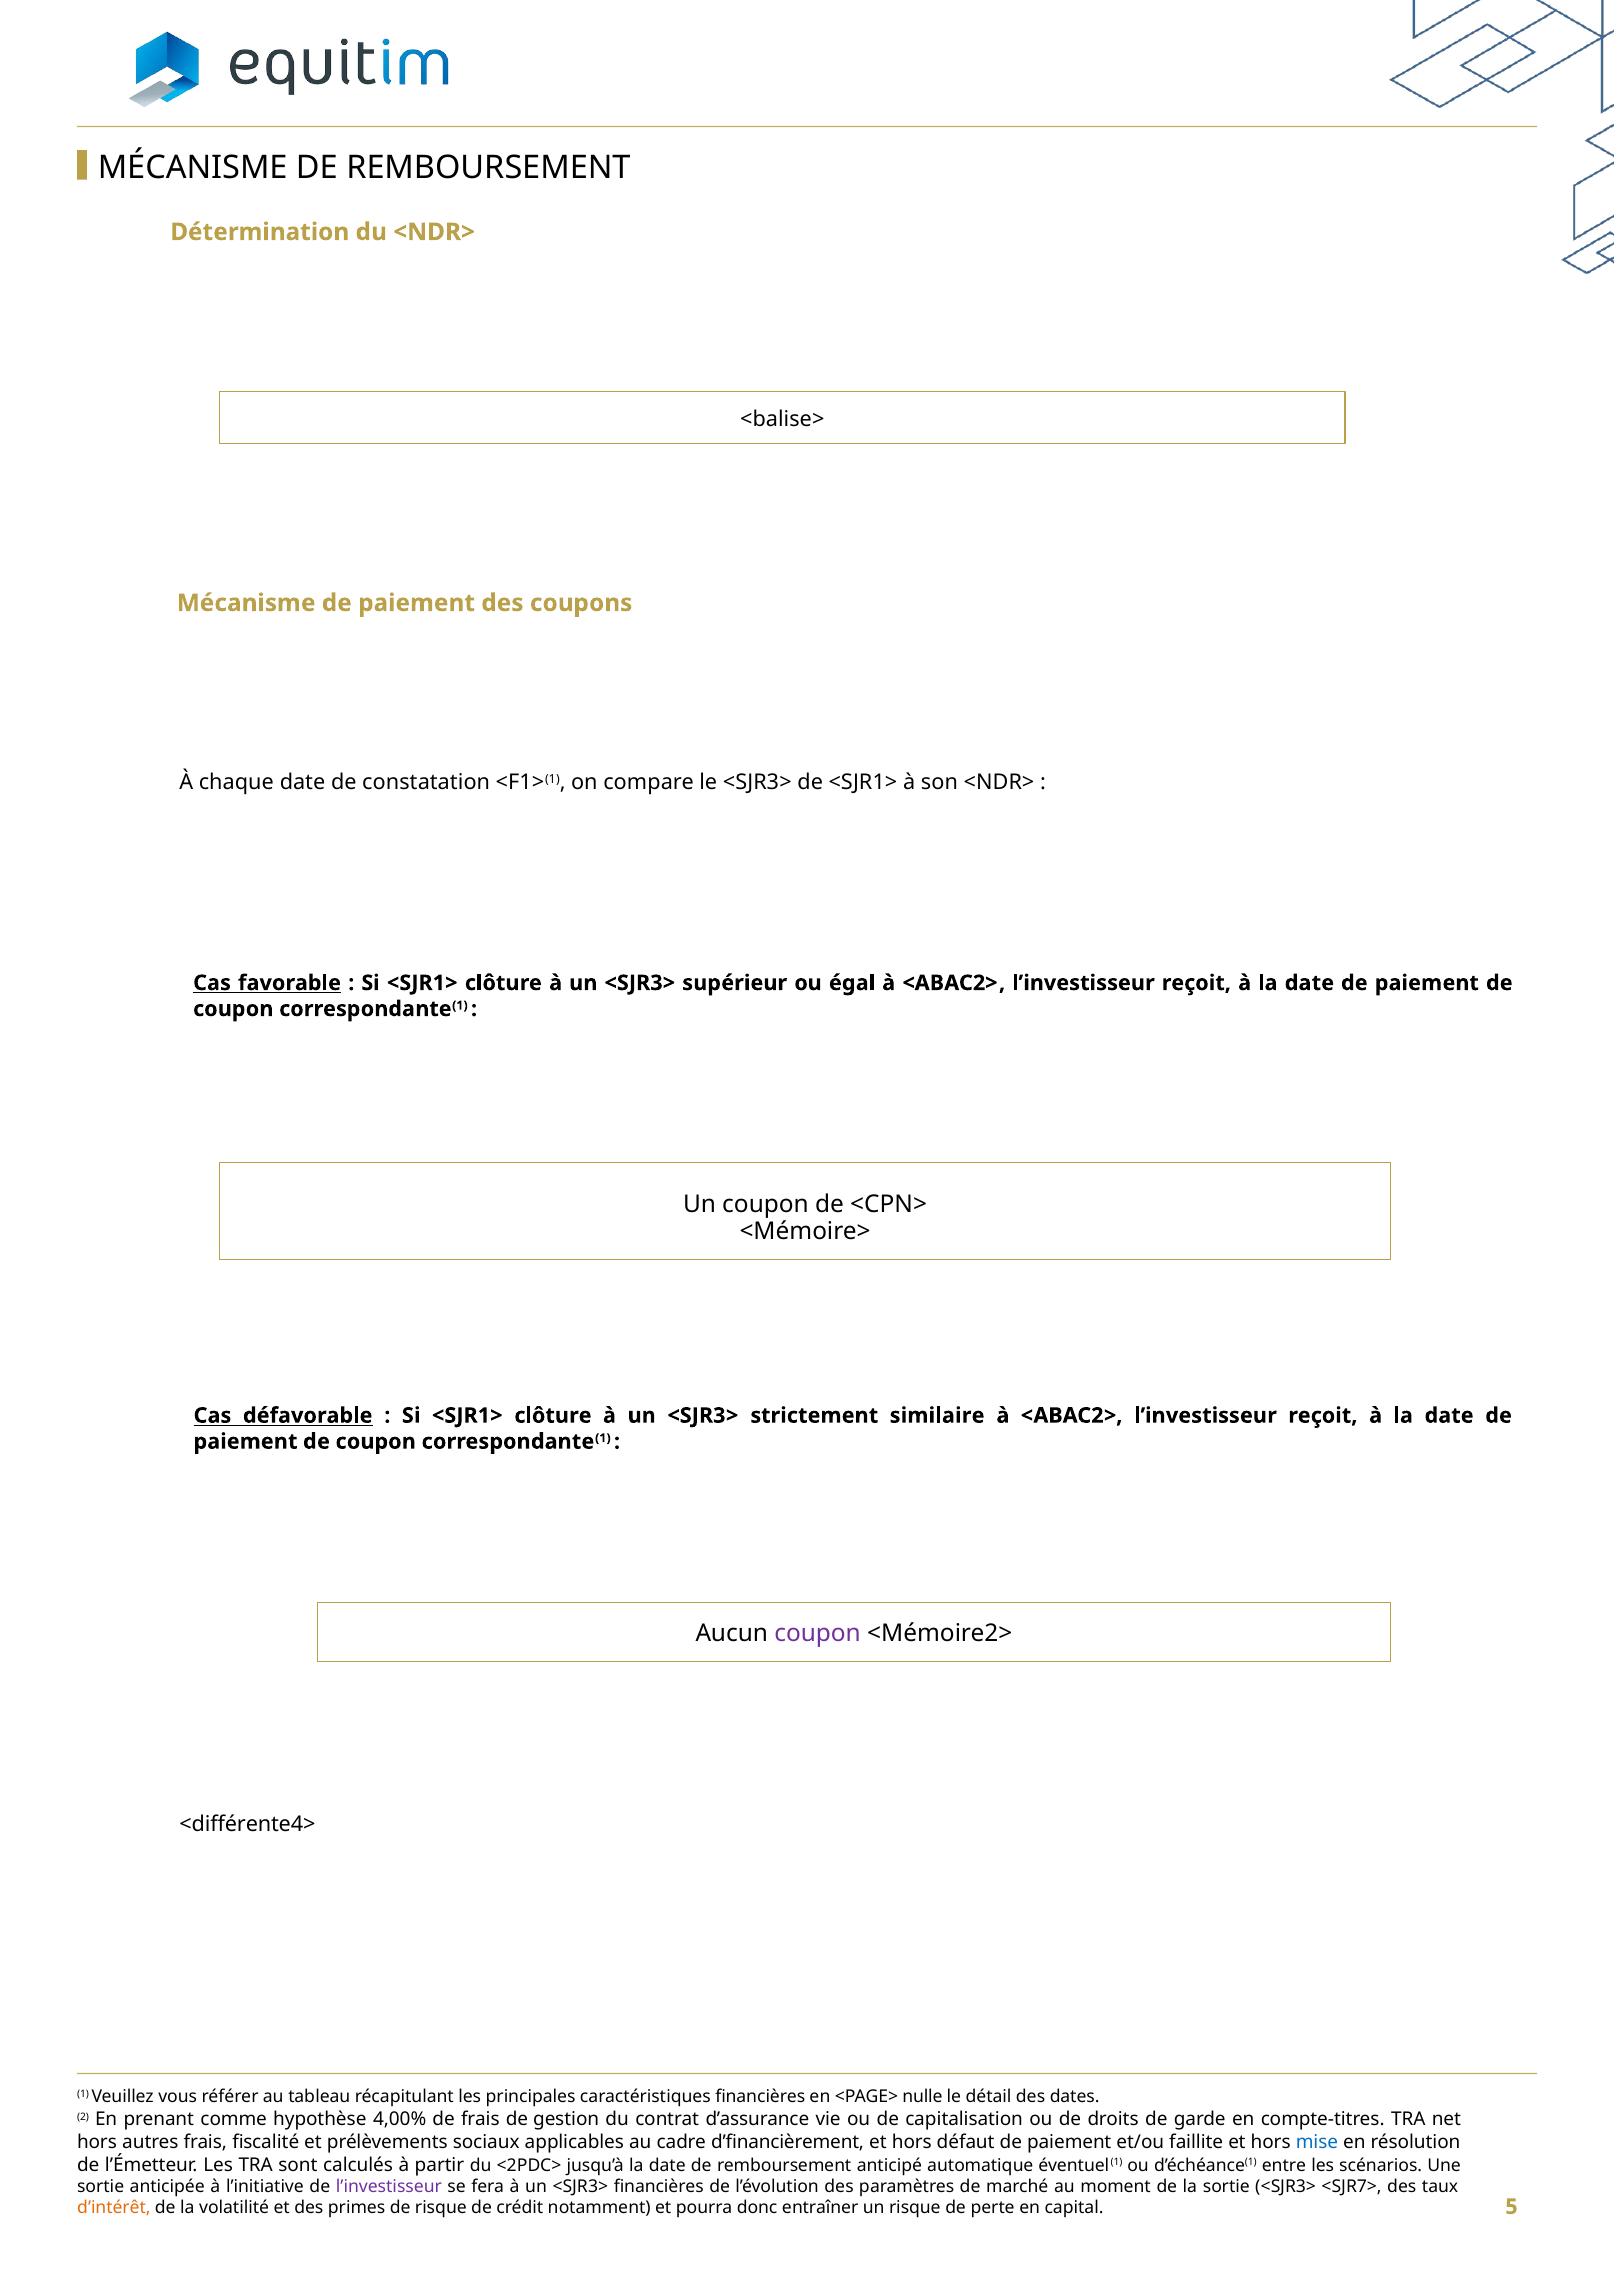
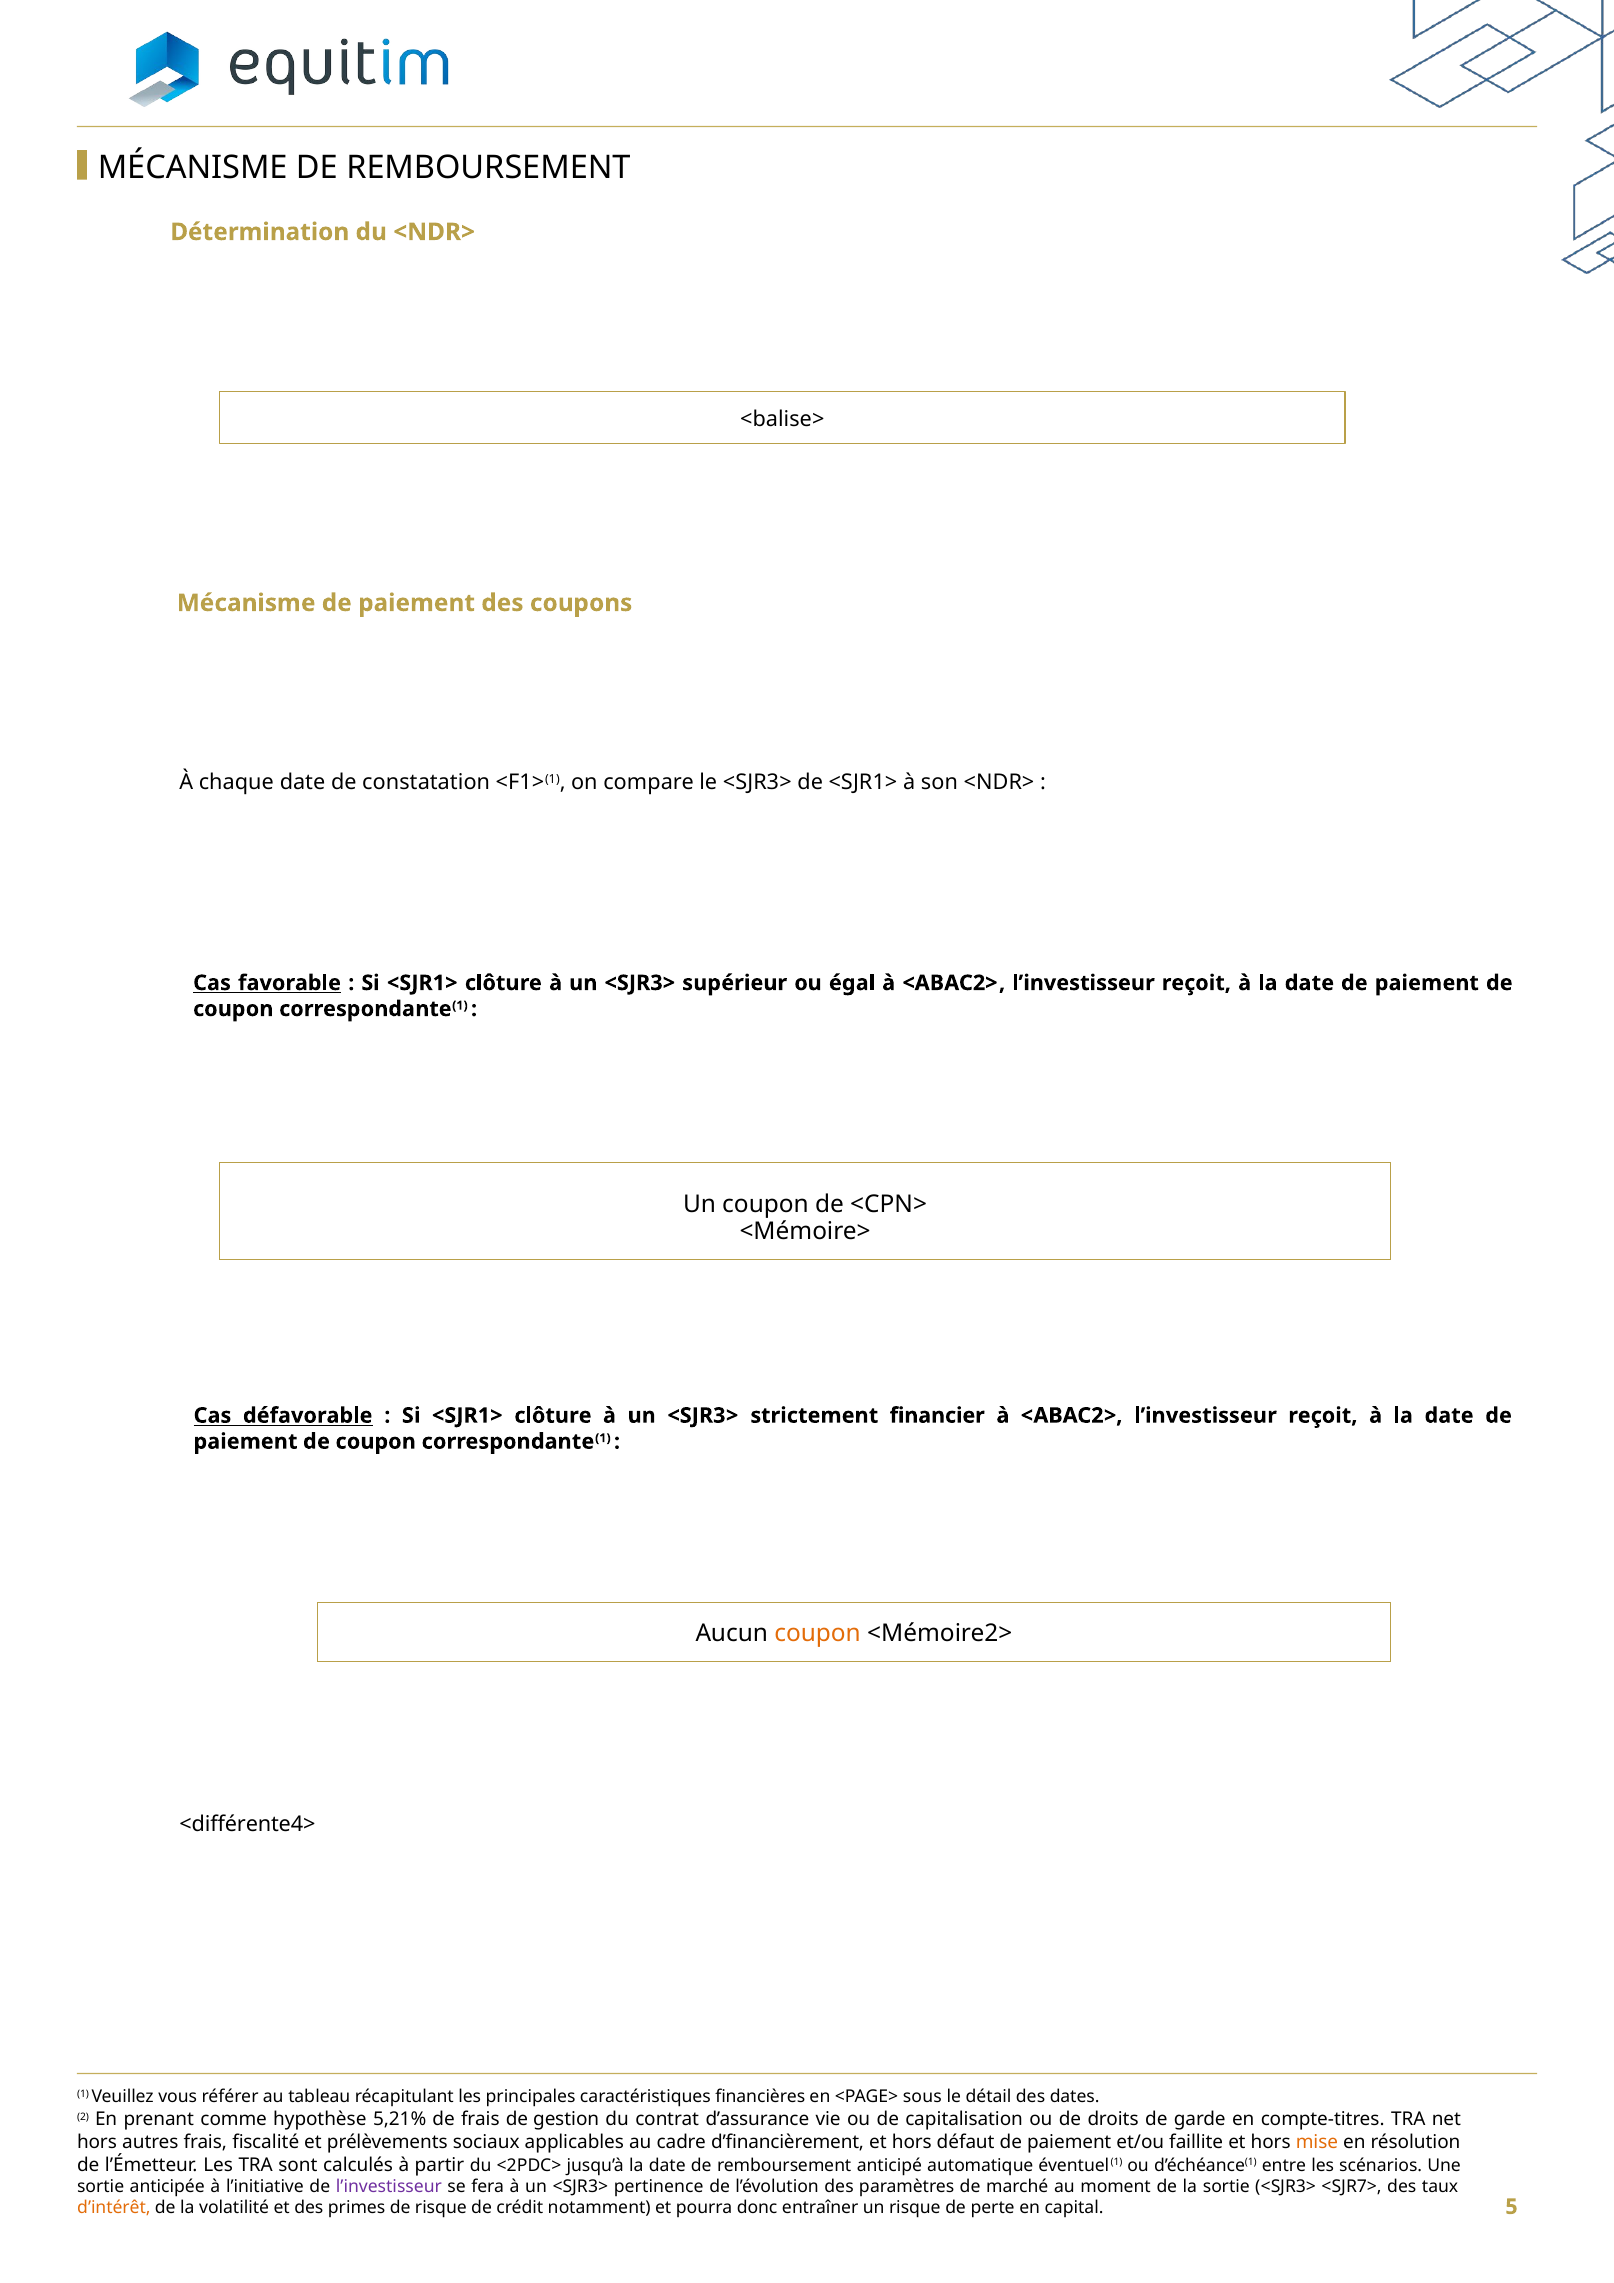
similaire: similaire -> financier
coupon at (818, 1634) colour: purple -> orange
nulle: nulle -> sous
4,00%: 4,00% -> 5,21%
mise colour: blue -> orange
<SJR3> financières: financières -> pertinence
